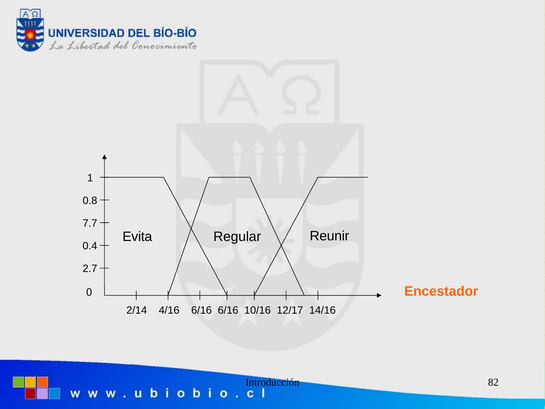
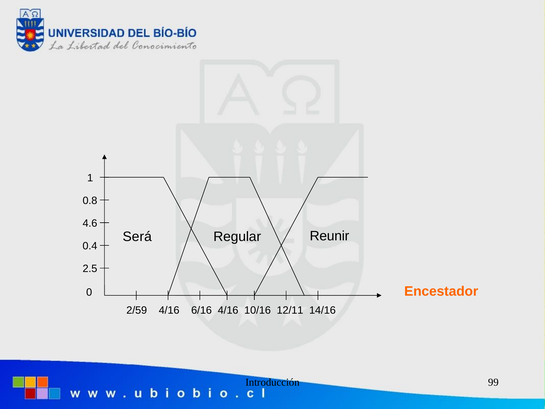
7.7: 7.7 -> 4.6
Evita: Evita -> Será
2.7: 2.7 -> 2.5
2/14: 2/14 -> 2/59
6/16 6/16: 6/16 -> 4/16
12/17: 12/17 -> 12/11
82: 82 -> 99
